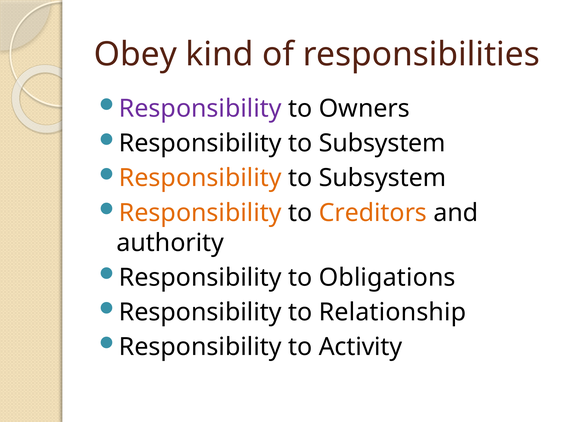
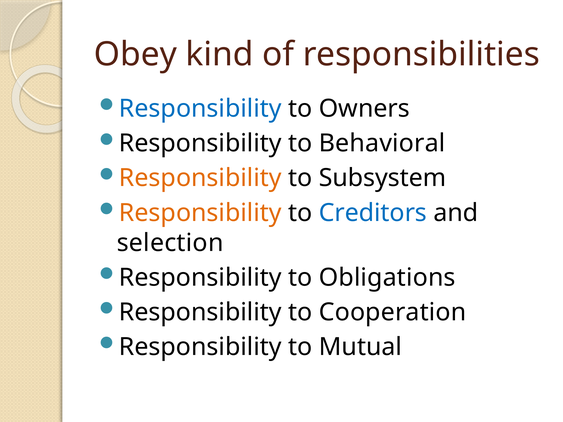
Responsibility at (200, 109) colour: purple -> blue
Subsystem at (382, 143): Subsystem -> Behavioral
Creditors colour: orange -> blue
authority: authority -> selection
Relationship: Relationship -> Cooperation
Activity: Activity -> Mutual
